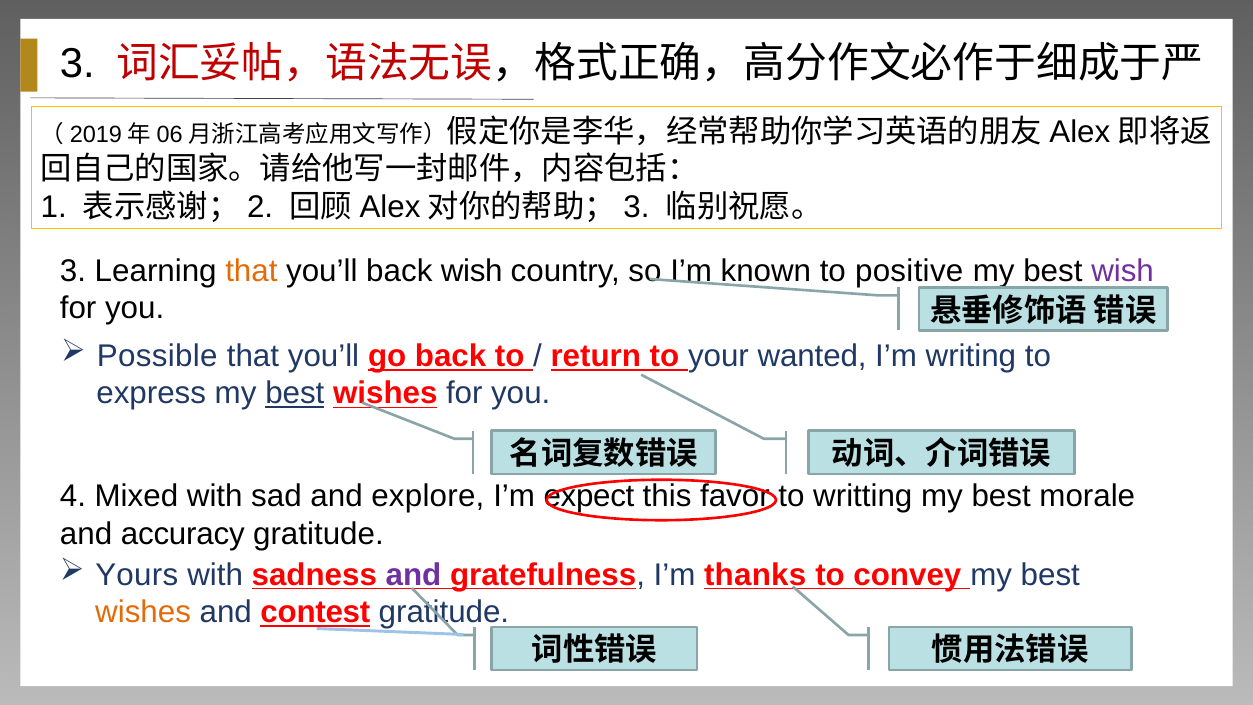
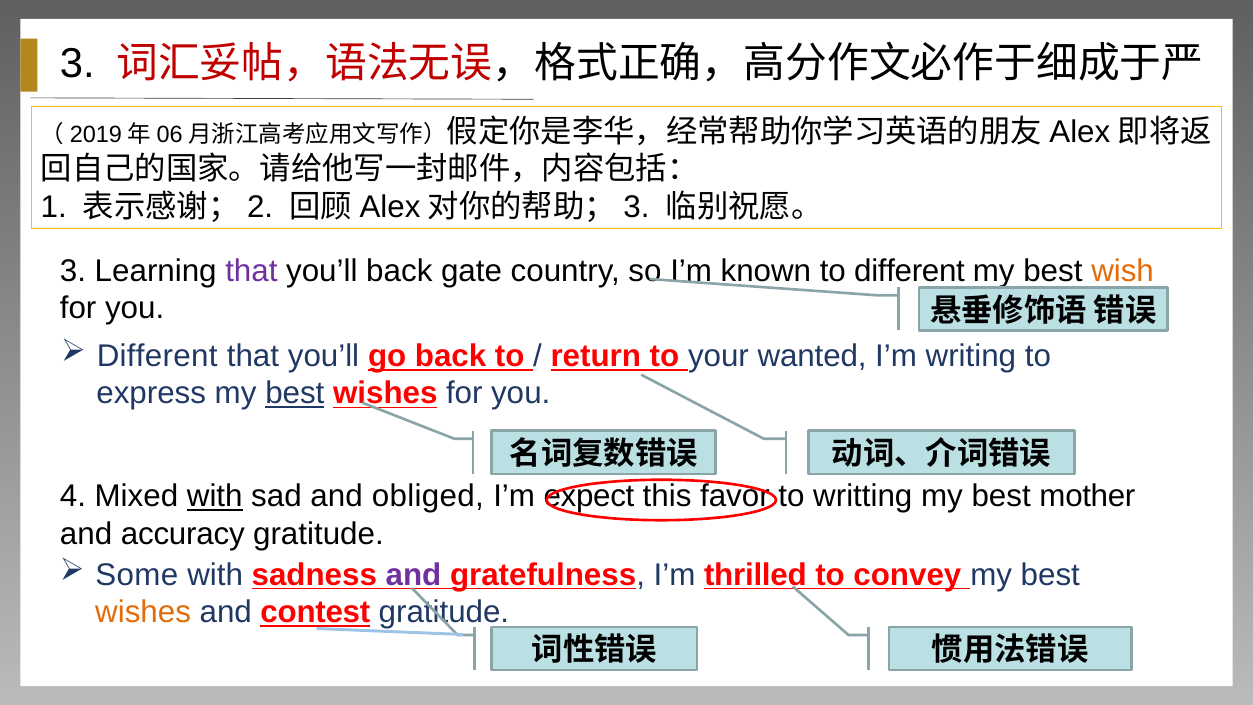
that at (251, 271) colour: orange -> purple
back wish: wish -> gate
to positive: positive -> different
wish at (1123, 271) colour: purple -> orange
Possible at (157, 356): Possible -> Different
with at (215, 496) underline: none -> present
explore: explore -> obliged
morale: morale -> mother
Yours: Yours -> Some
thanks: thanks -> thrilled
